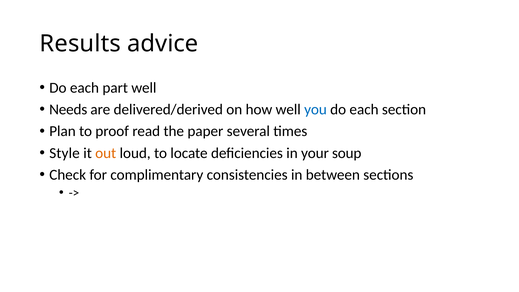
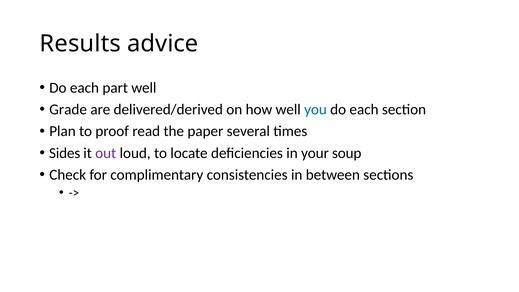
Needs: Needs -> Grade
Style: Style -> Sides
out colour: orange -> purple
